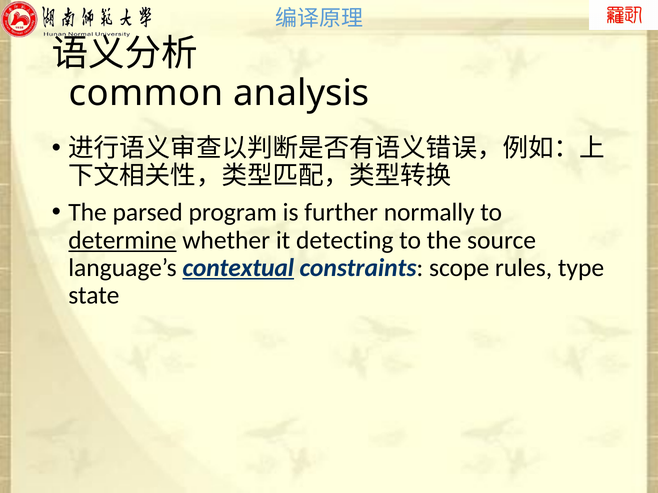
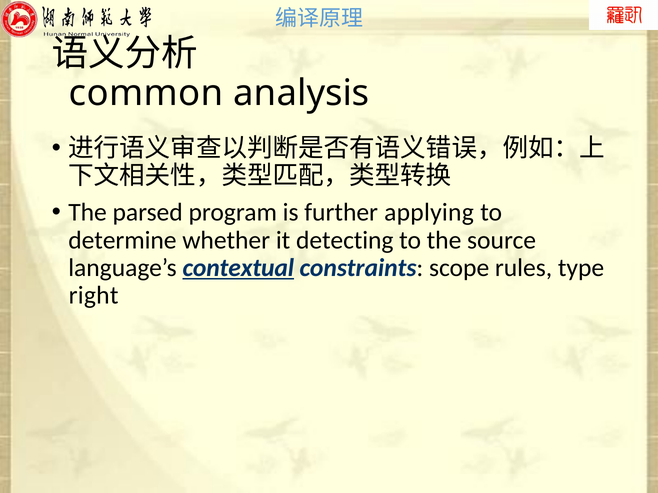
normally: normally -> applying
determine underline: present -> none
state: state -> right
